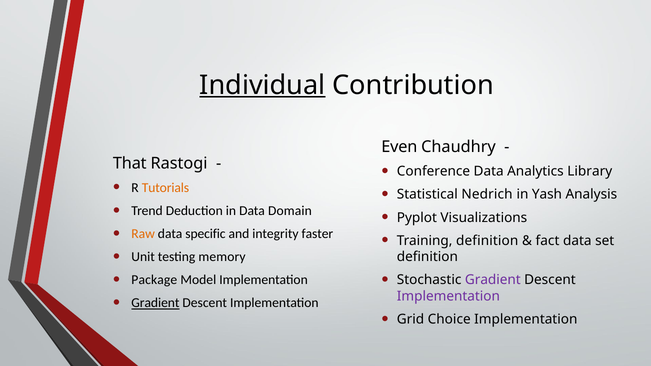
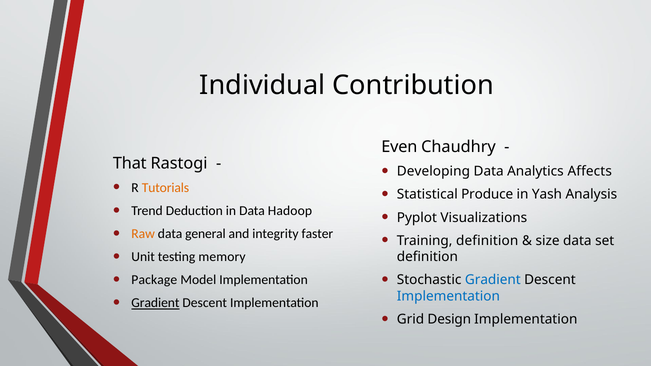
Individual underline: present -> none
Conference: Conference -> Developing
Library: Library -> Affects
Nedrich: Nedrich -> Produce
Domain: Domain -> Hadoop
specific: specific -> general
fact: fact -> size
Gradient at (493, 280) colour: purple -> blue
Implementation at (448, 296) colour: purple -> blue
Choice: Choice -> Design
